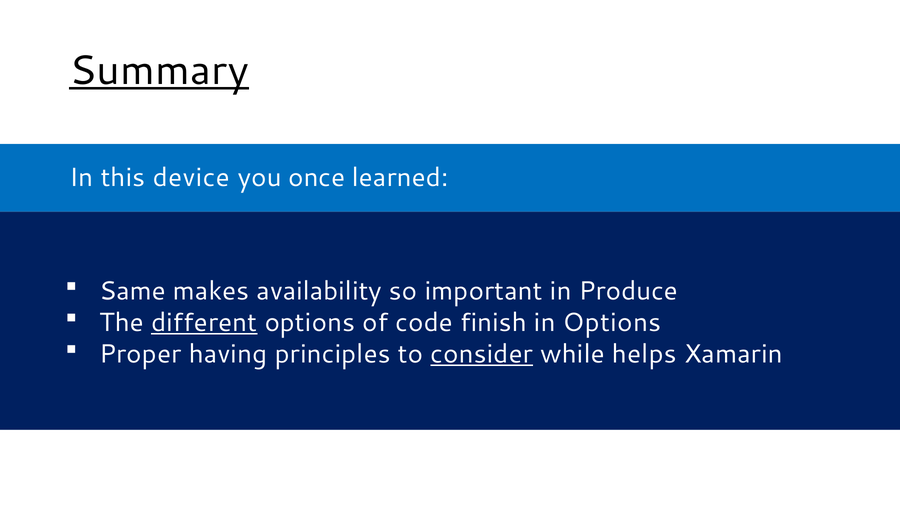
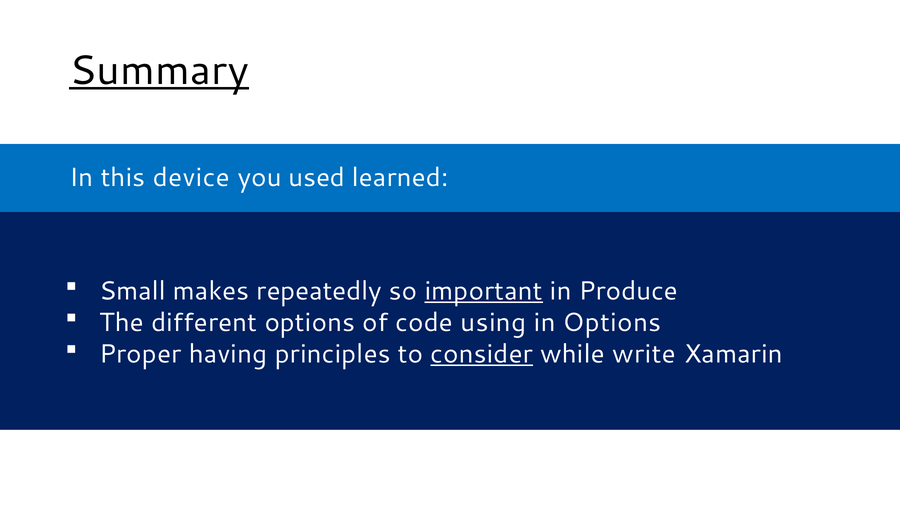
once: once -> used
Same: Same -> Small
availability: availability -> repeatedly
important underline: none -> present
different underline: present -> none
finish: finish -> using
helps: helps -> write
